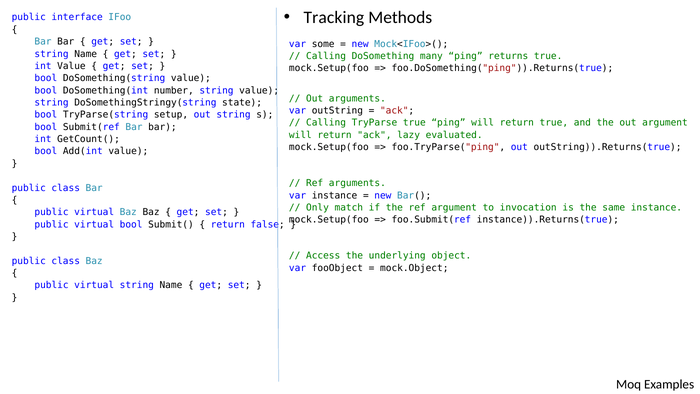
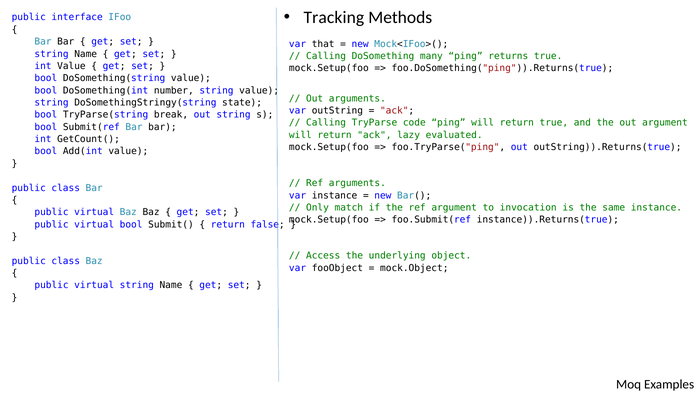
some: some -> that
setup: setup -> break
TryParse true: true -> code
